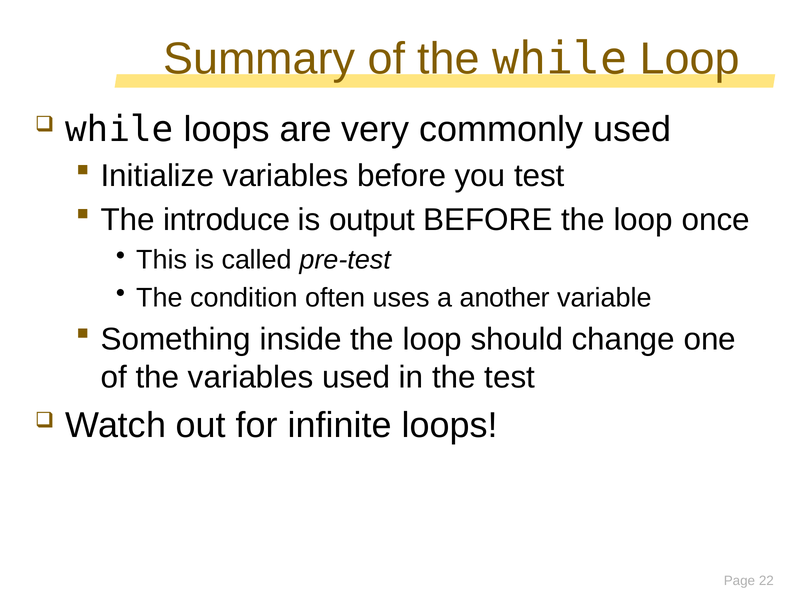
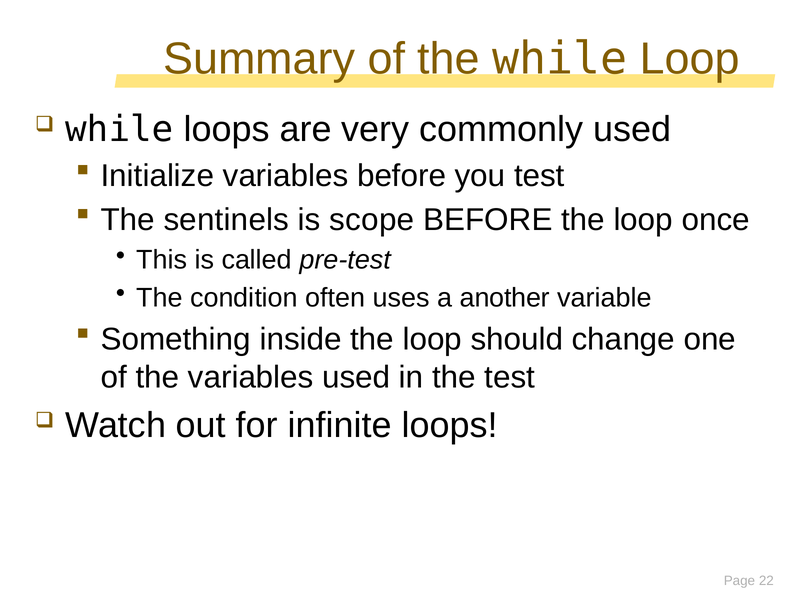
introduce: introduce -> sentinels
output: output -> scope
